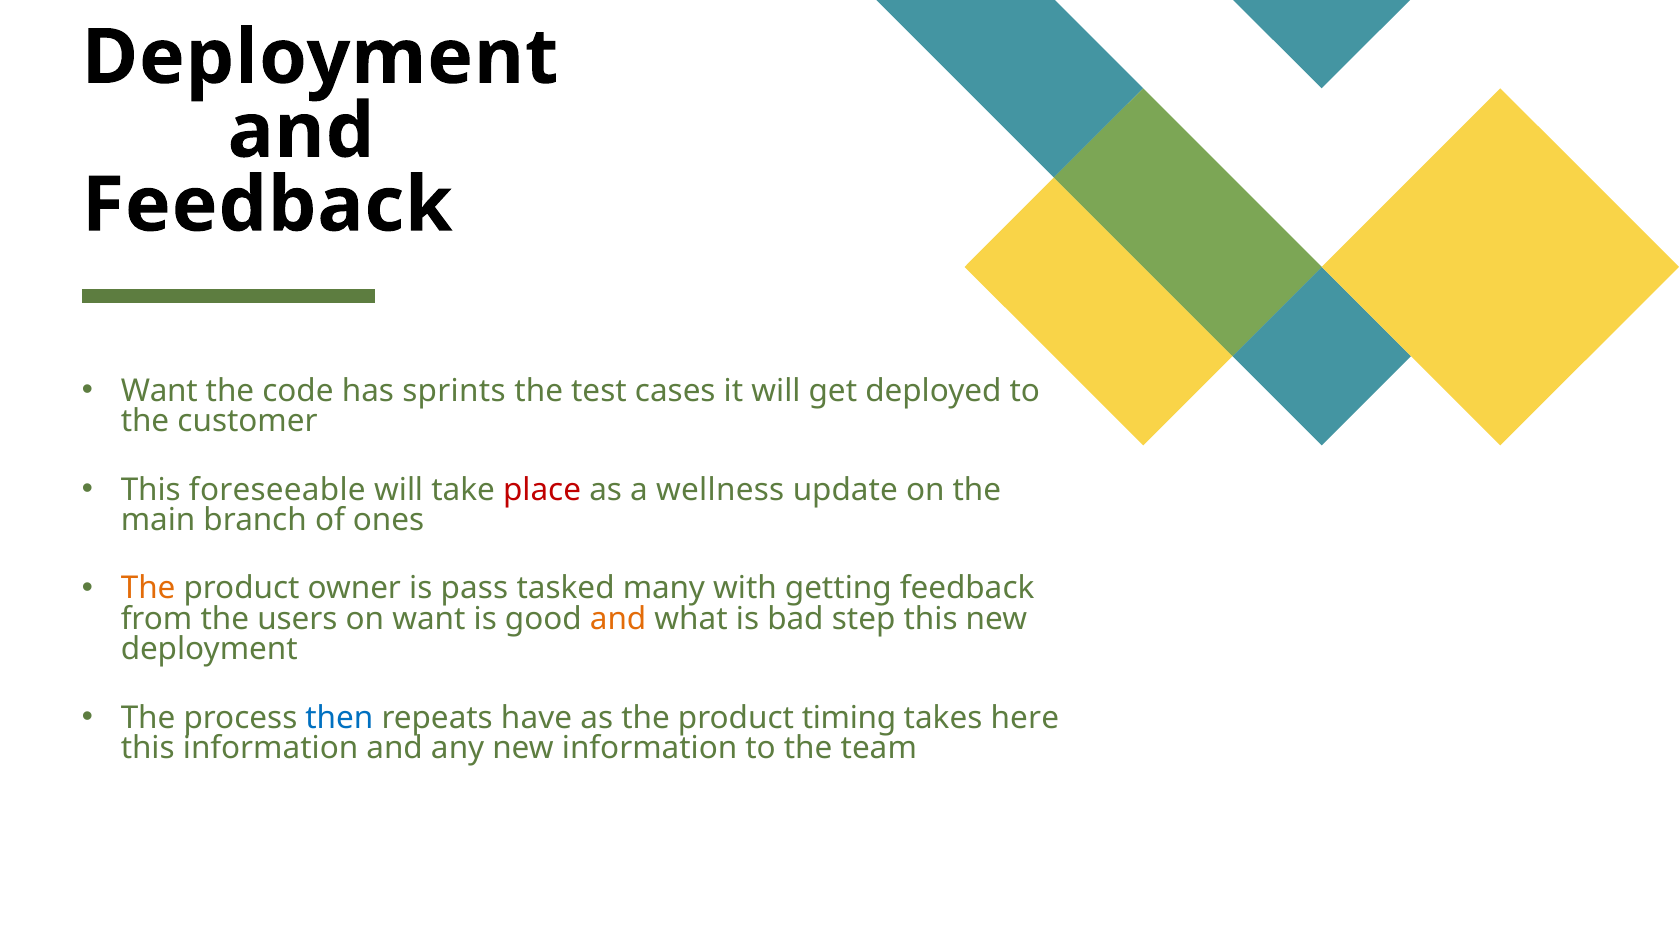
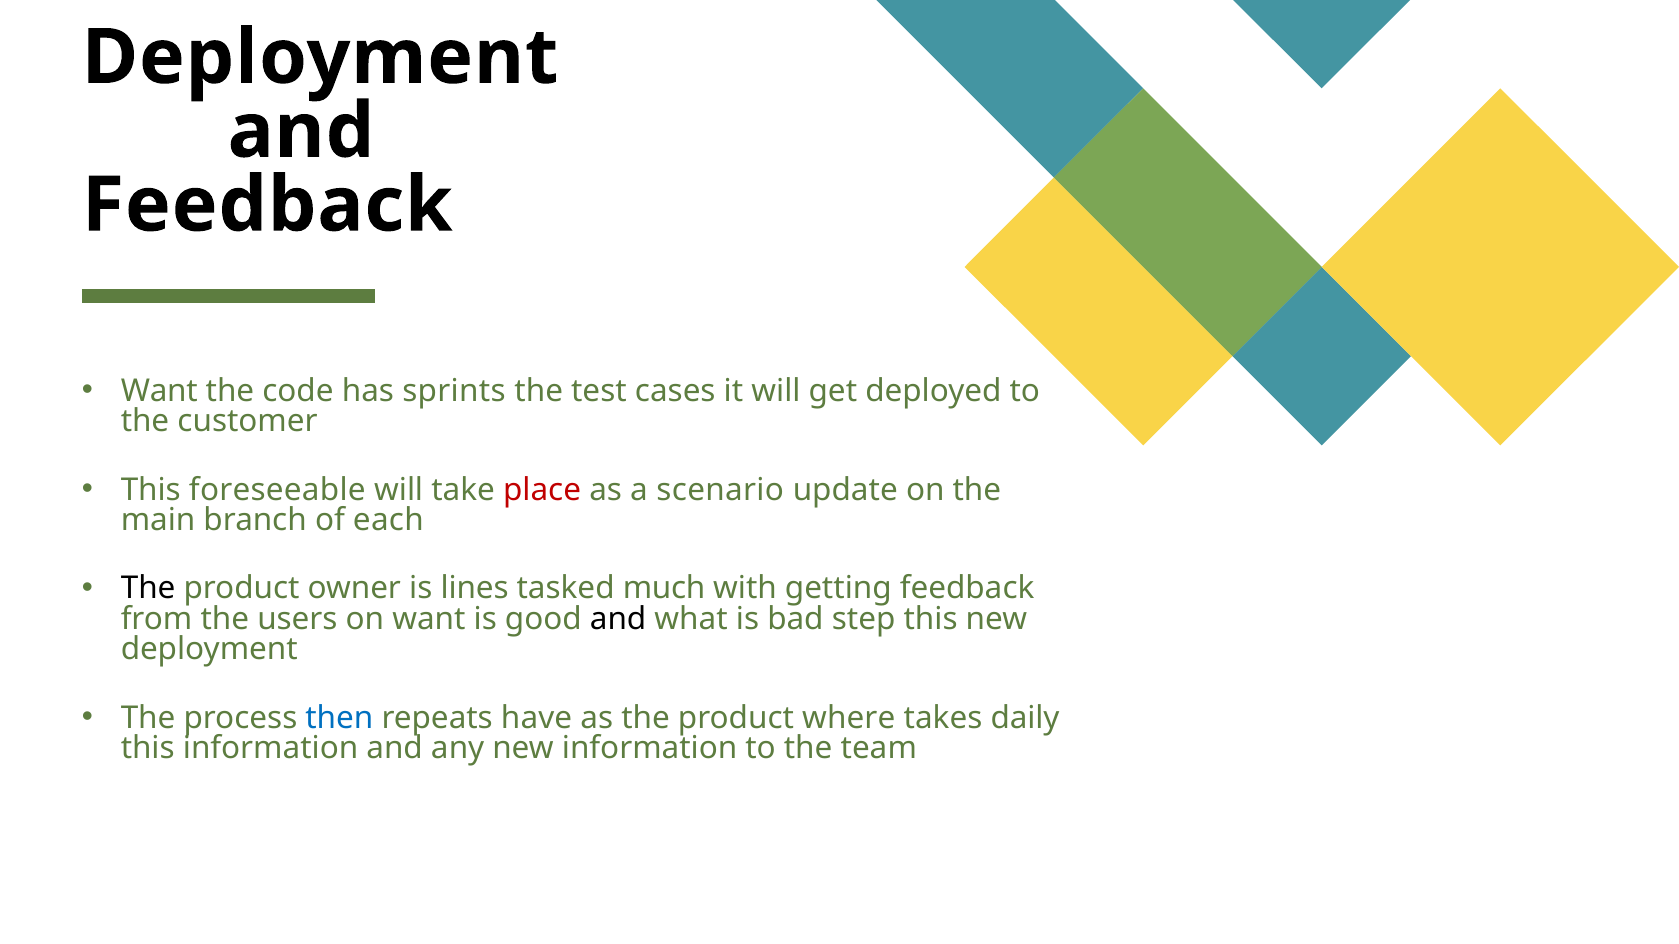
wellness: wellness -> scenario
ones: ones -> each
The at (148, 589) colour: orange -> black
pass: pass -> lines
many: many -> much
and at (618, 619) colour: orange -> black
timing: timing -> where
here: here -> daily
